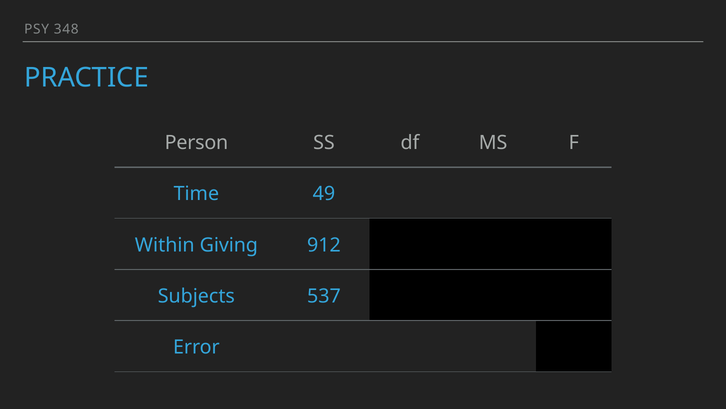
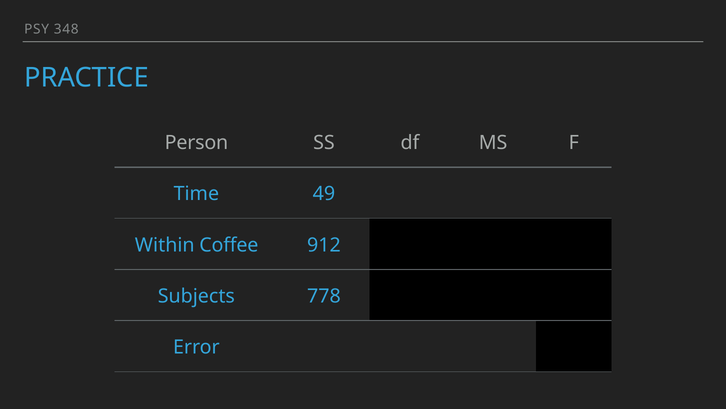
Giving: Giving -> Coffee
537: 537 -> 778
